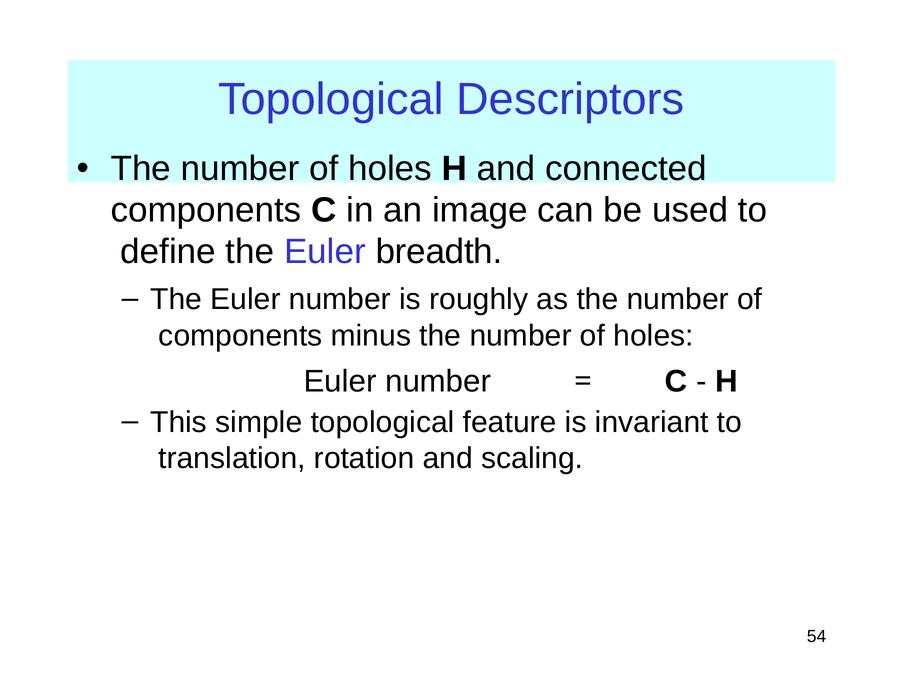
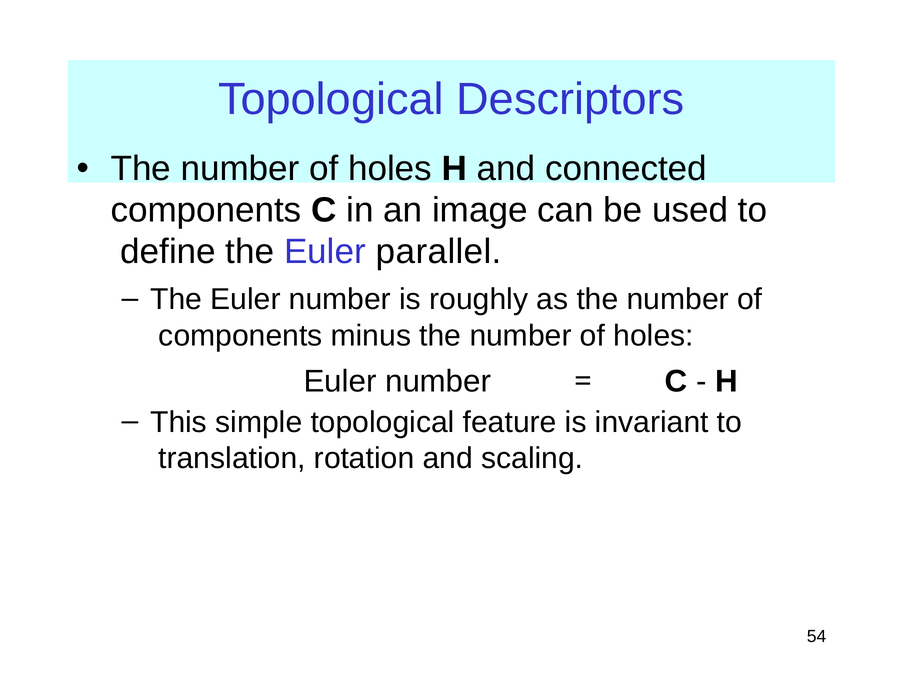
breadth: breadth -> parallel
